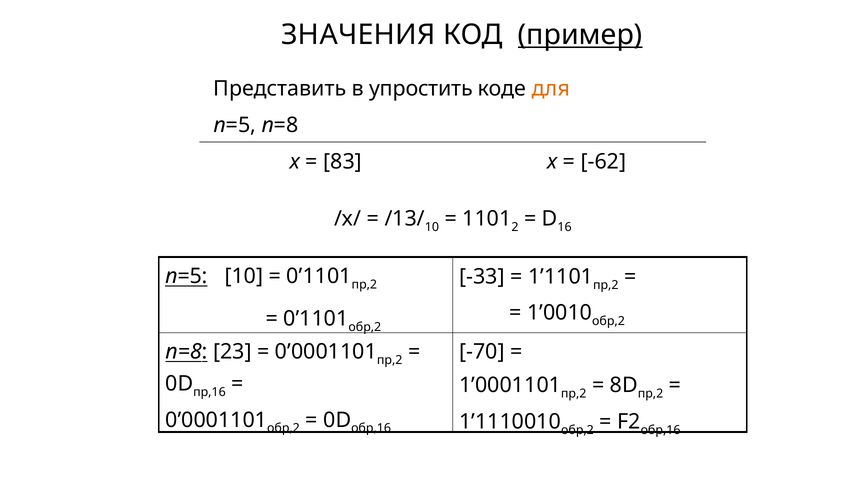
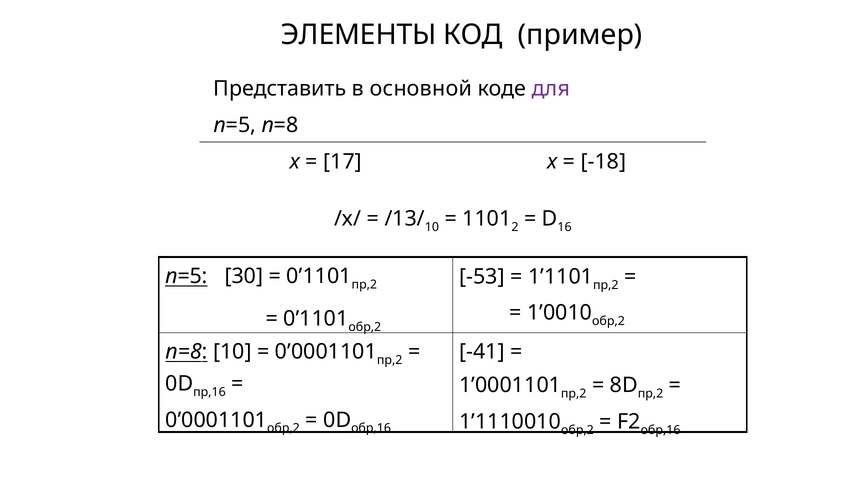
ЗНАЧЕНИЯ: ЗНАЧЕНИЯ -> ЭЛЕМЕНТЫ
пример underline: present -> none
упростить: упростить -> основной
для colour: orange -> purple
83: 83 -> 17
-62: -62 -> -18
n=5 10: 10 -> 30
-33: -33 -> -53
n=8 23: 23 -> 10
-70: -70 -> -41
